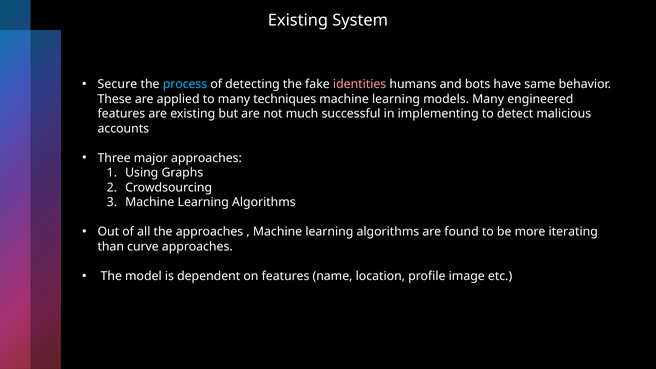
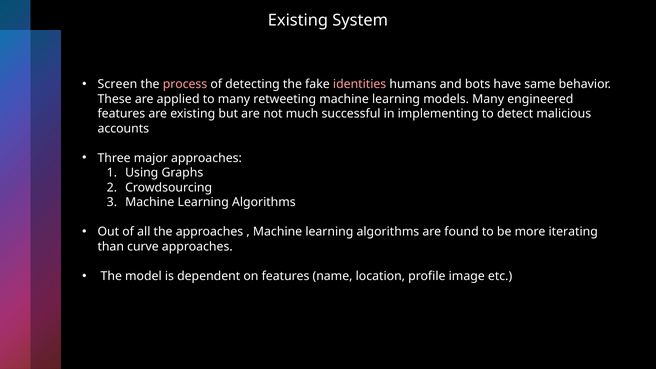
Secure: Secure -> Screen
process colour: light blue -> pink
techniques: techniques -> retweeting
